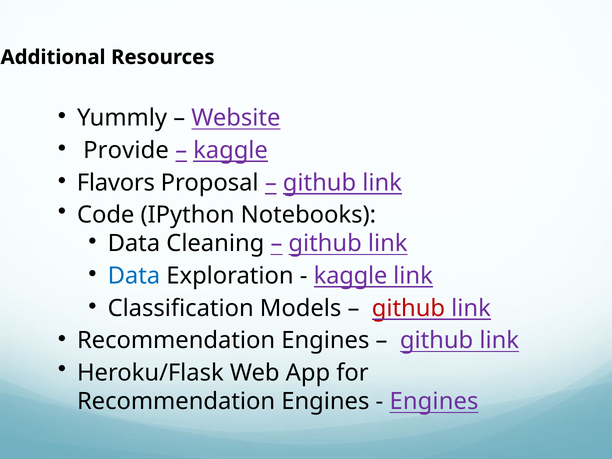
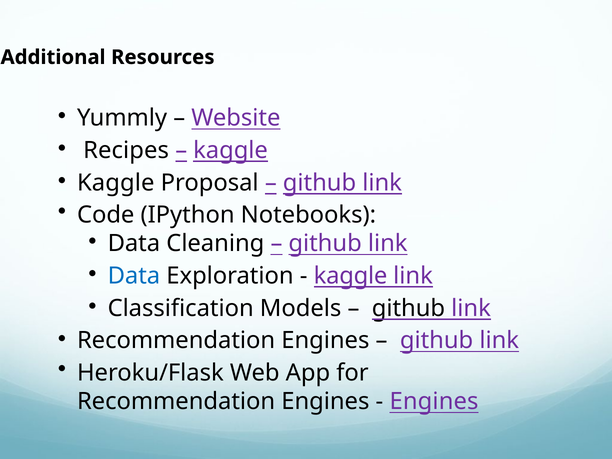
Provide: Provide -> Recipes
Flavors at (116, 183): Flavors -> Kaggle
github at (408, 308) colour: red -> black
